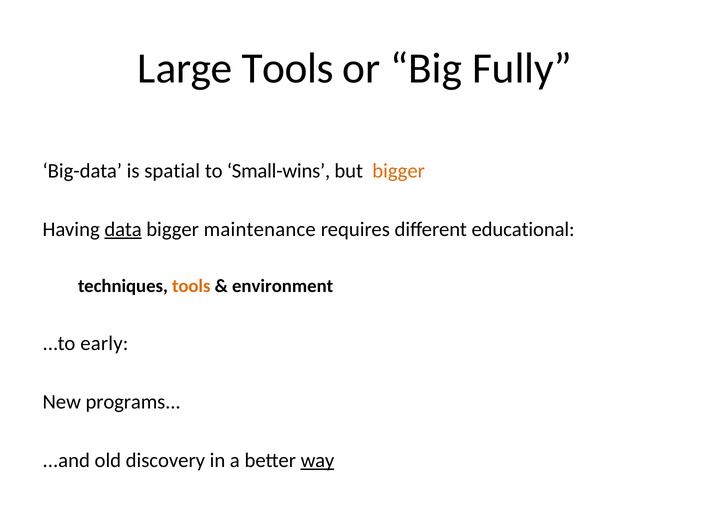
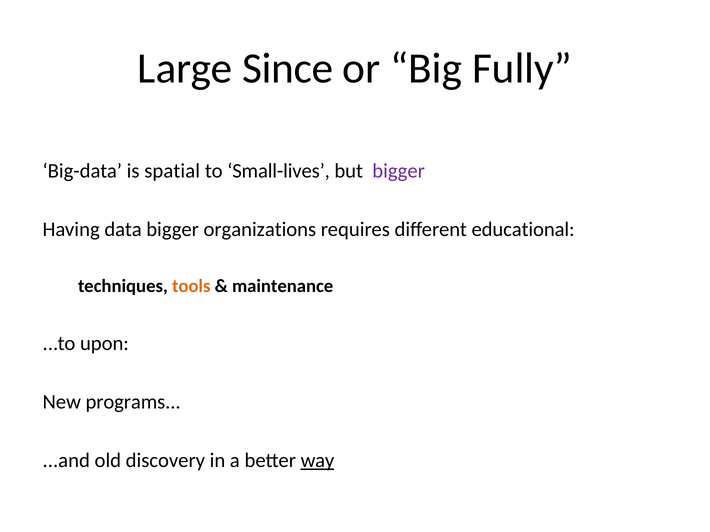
Large Tools: Tools -> Since
Small-wins: Small-wins -> Small-lives
bigger at (399, 171) colour: orange -> purple
data underline: present -> none
maintenance: maintenance -> organizations
environment: environment -> maintenance
early: early -> upon
